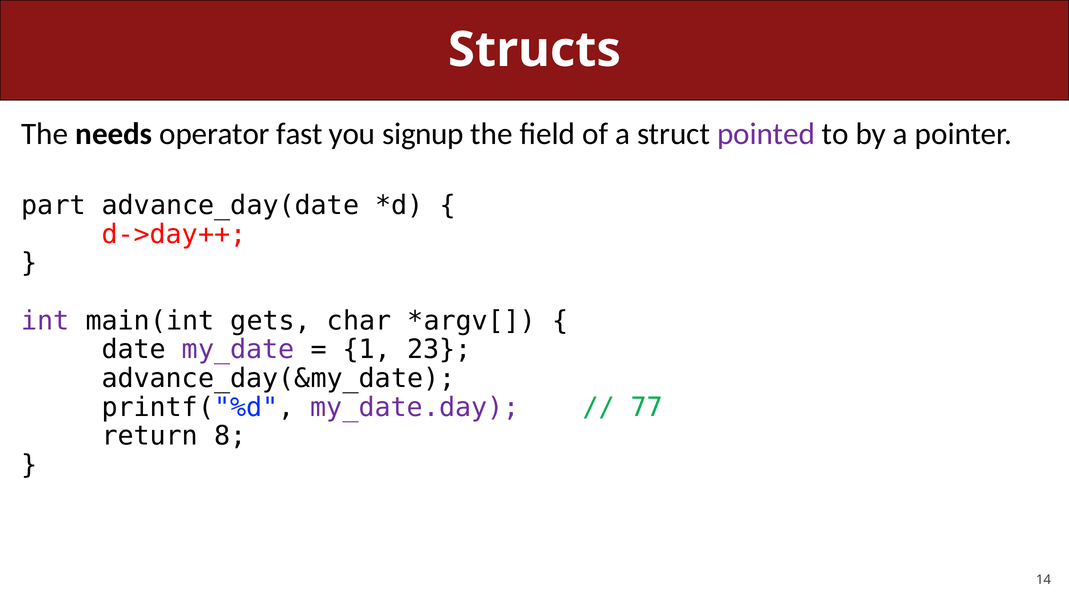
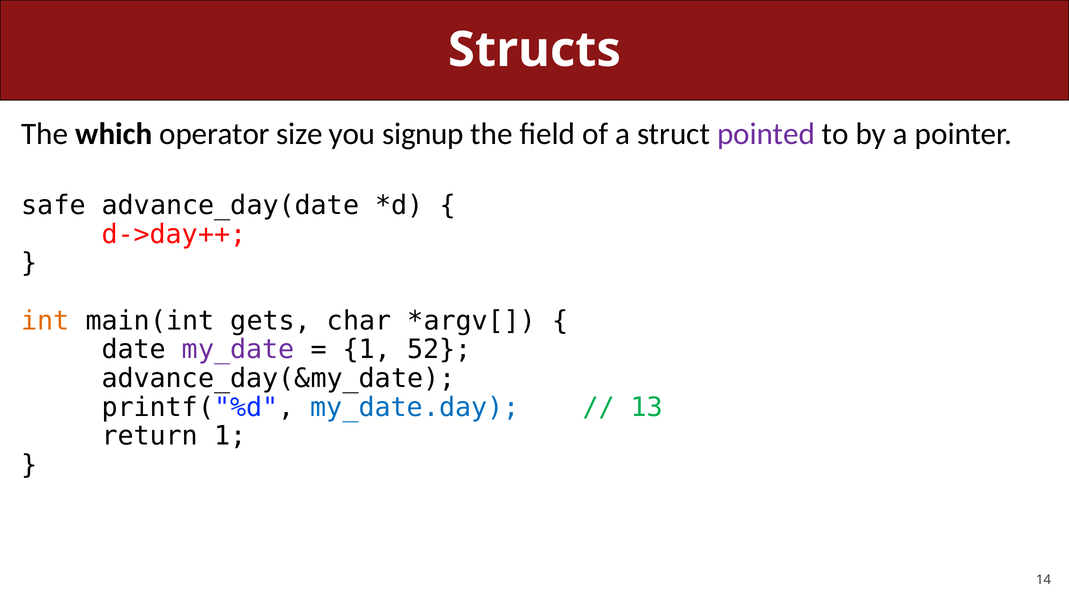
needs: needs -> which
fast: fast -> size
part: part -> safe
int colour: purple -> orange
23: 23 -> 52
my_date.day colour: purple -> blue
77: 77 -> 13
return 8: 8 -> 1
